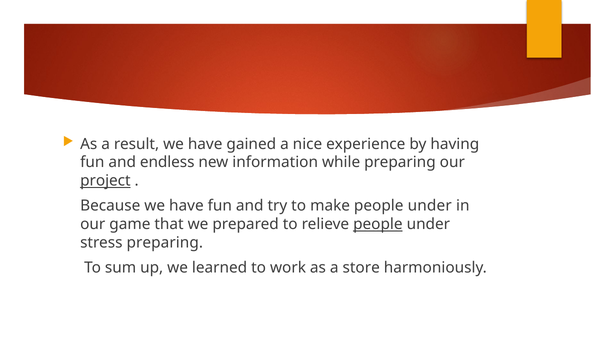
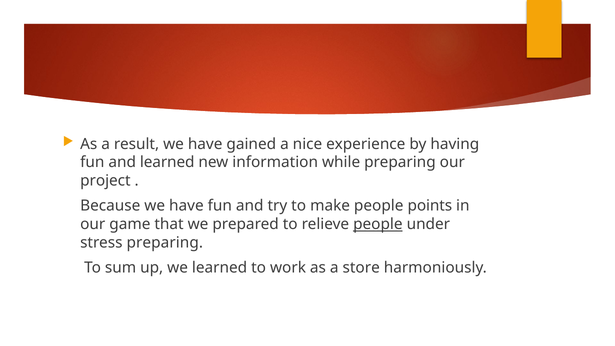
and endless: endless -> learned
project underline: present -> none
make people under: under -> points
